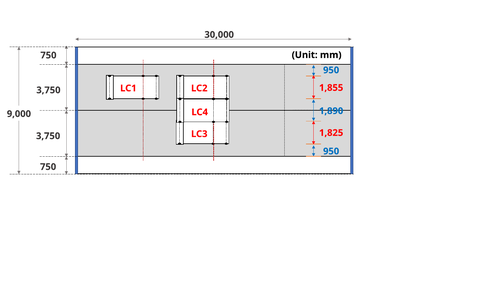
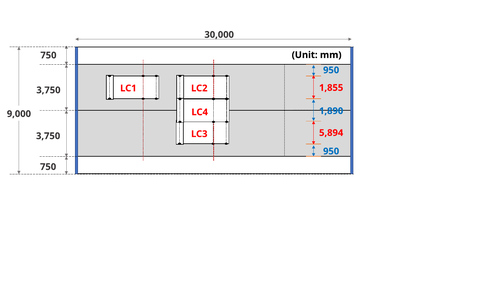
1,825: 1,825 -> 5,894
